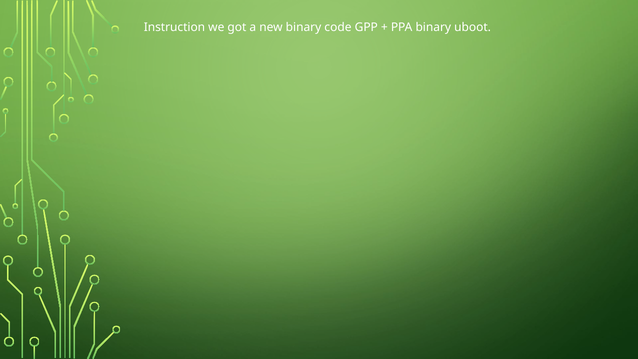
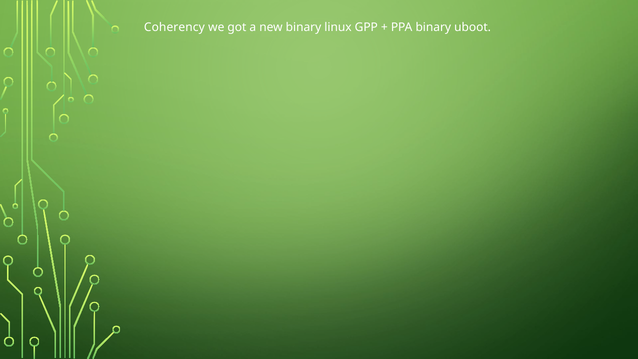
Instruction: Instruction -> Coherency
code: code -> linux
